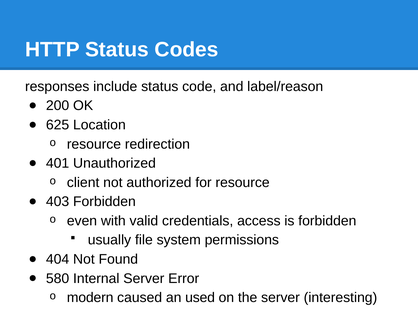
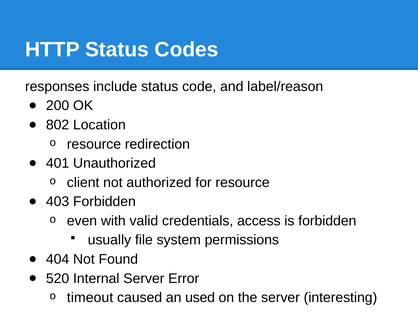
625: 625 -> 802
580: 580 -> 520
modern: modern -> timeout
